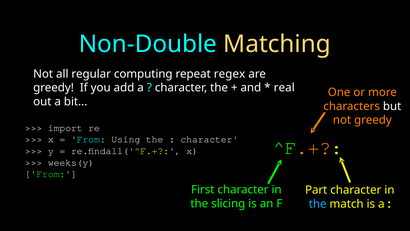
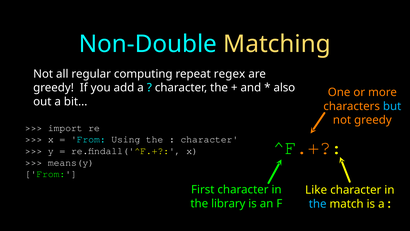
real: real -> also
but colour: white -> light blue
weeks(y: weeks(y -> means(y
Part: Part -> Like
slicing: slicing -> library
